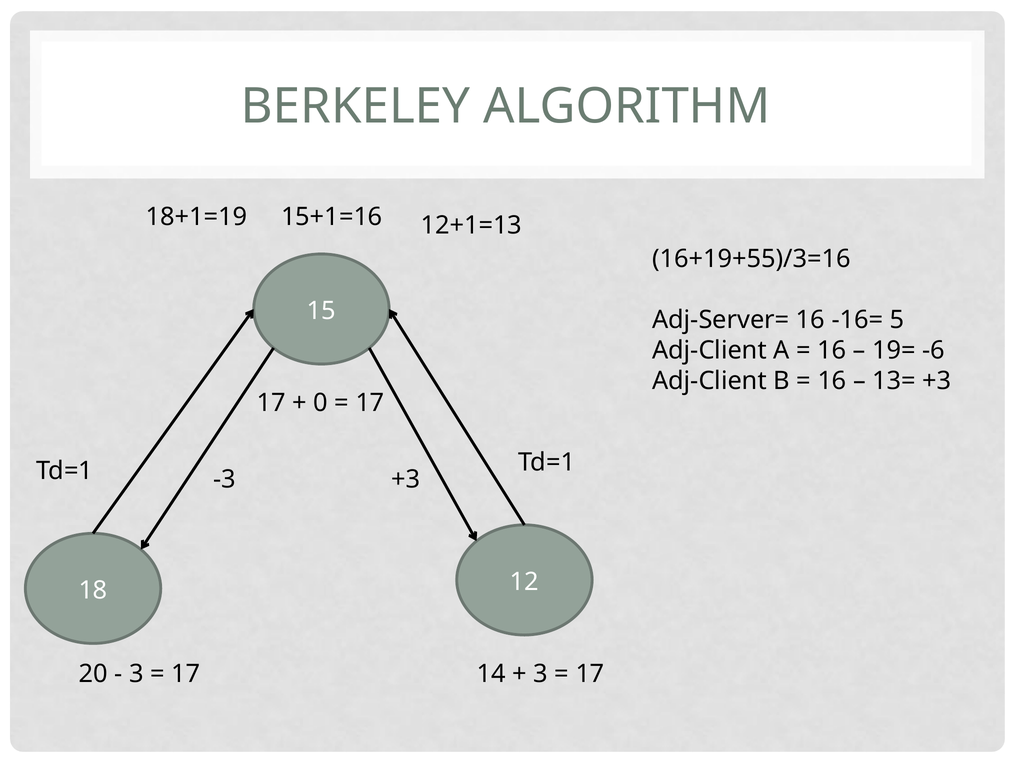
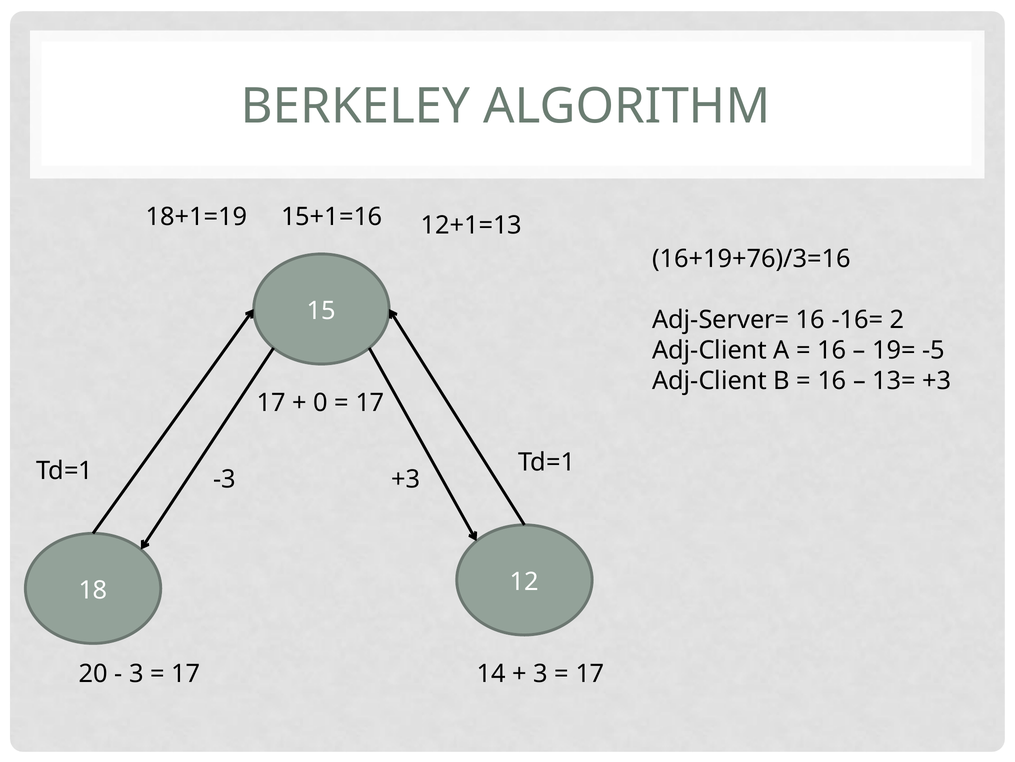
16+19+55)/3=16: 16+19+55)/3=16 -> 16+19+76)/3=16
5: 5 -> 2
-6: -6 -> -5
